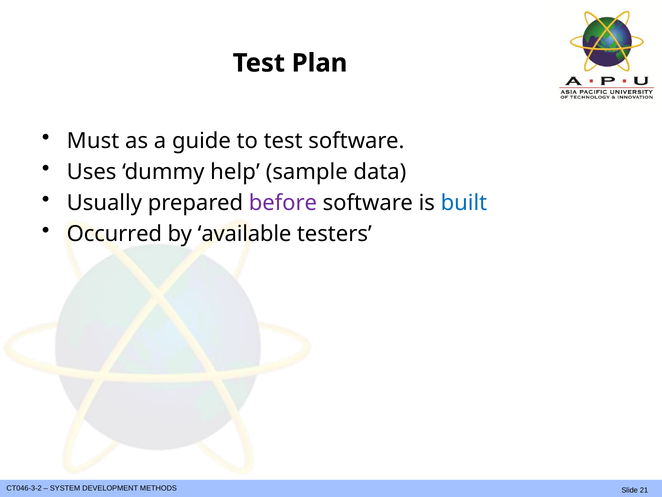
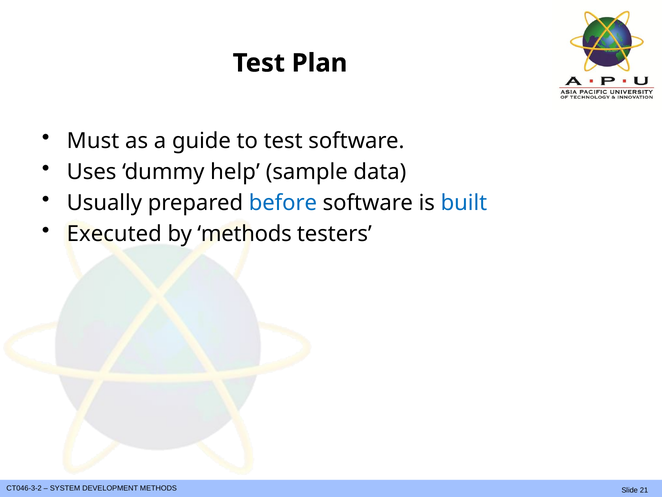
before colour: purple -> blue
Occurred: Occurred -> Executed
by available: available -> methods
